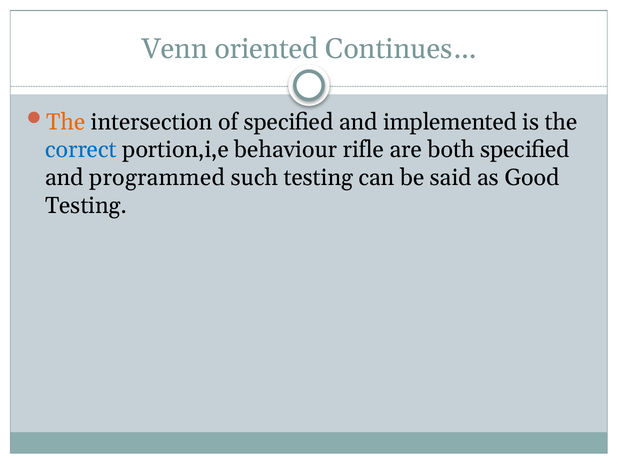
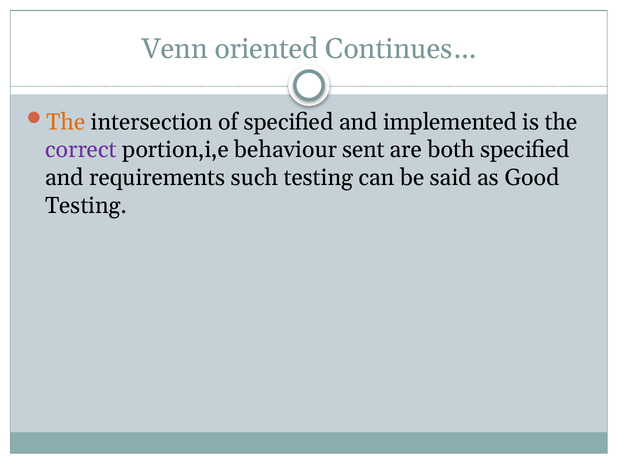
correct colour: blue -> purple
rifle: rifle -> sent
programmed: programmed -> requirements
